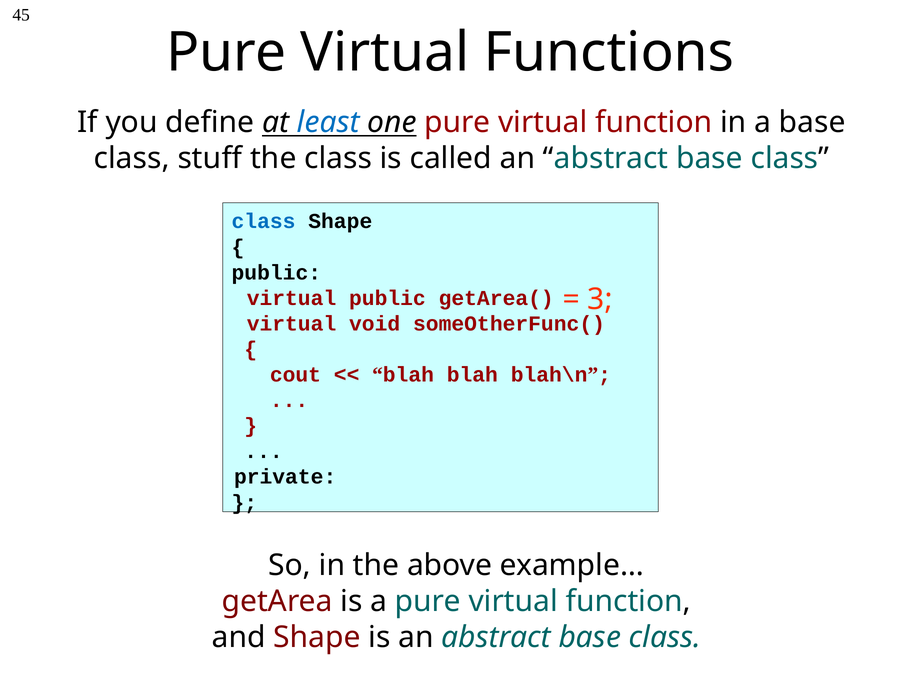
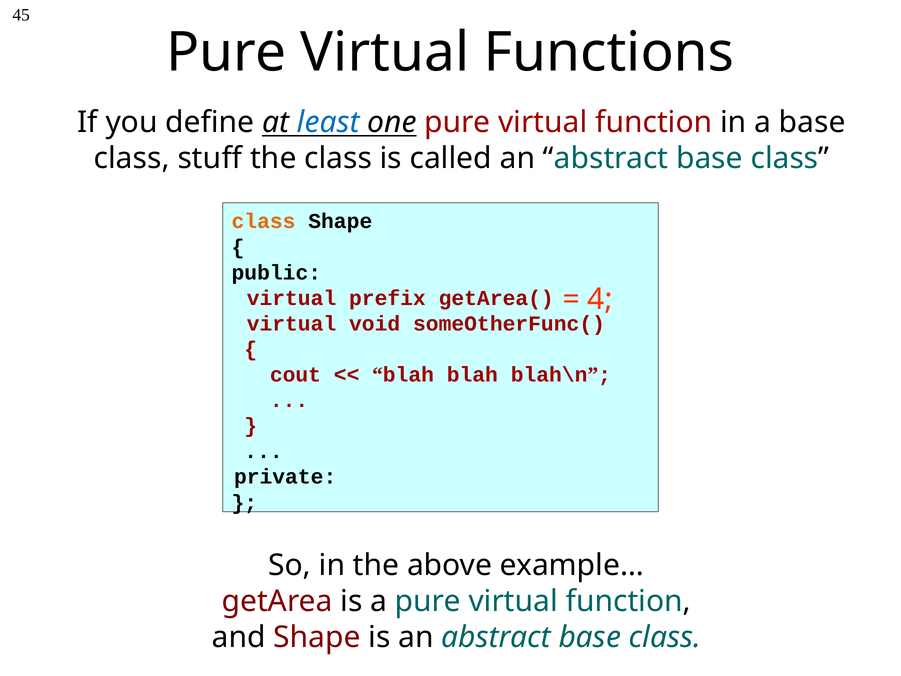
class at (264, 221) colour: blue -> orange
virtual public: public -> prefix
3: 3 -> 4
